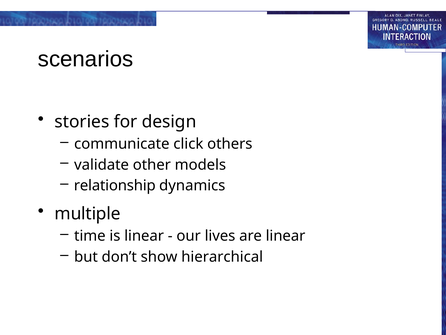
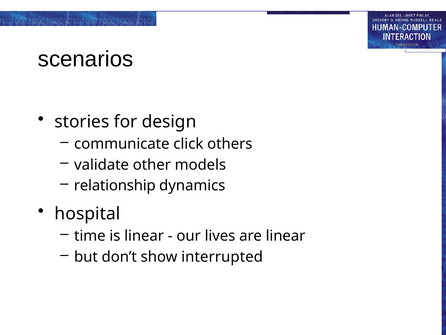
multiple: multiple -> hospital
hierarchical: hierarchical -> interrupted
